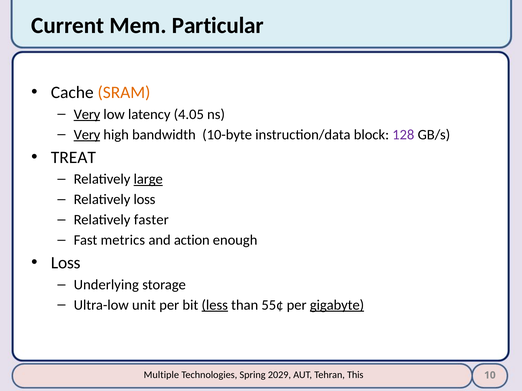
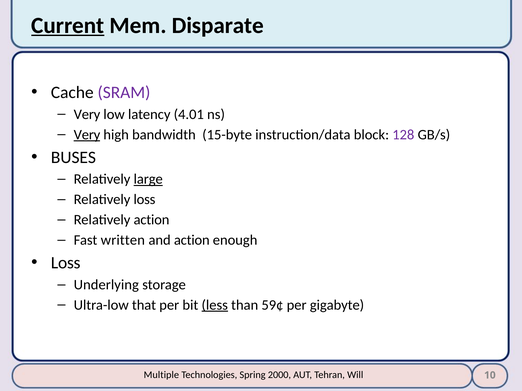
Current underline: none -> present
Particular: Particular -> Disparate
SRAM colour: orange -> purple
Very at (87, 114) underline: present -> none
4.05: 4.05 -> 4.01
10-byte: 10-byte -> 15-byte
TREAT: TREAT -> BUSES
Relatively faster: faster -> action
metrics: metrics -> written
unit: unit -> that
55¢: 55¢ -> 59¢
gigabyte underline: present -> none
2029: 2029 -> 2000
This: This -> Will
